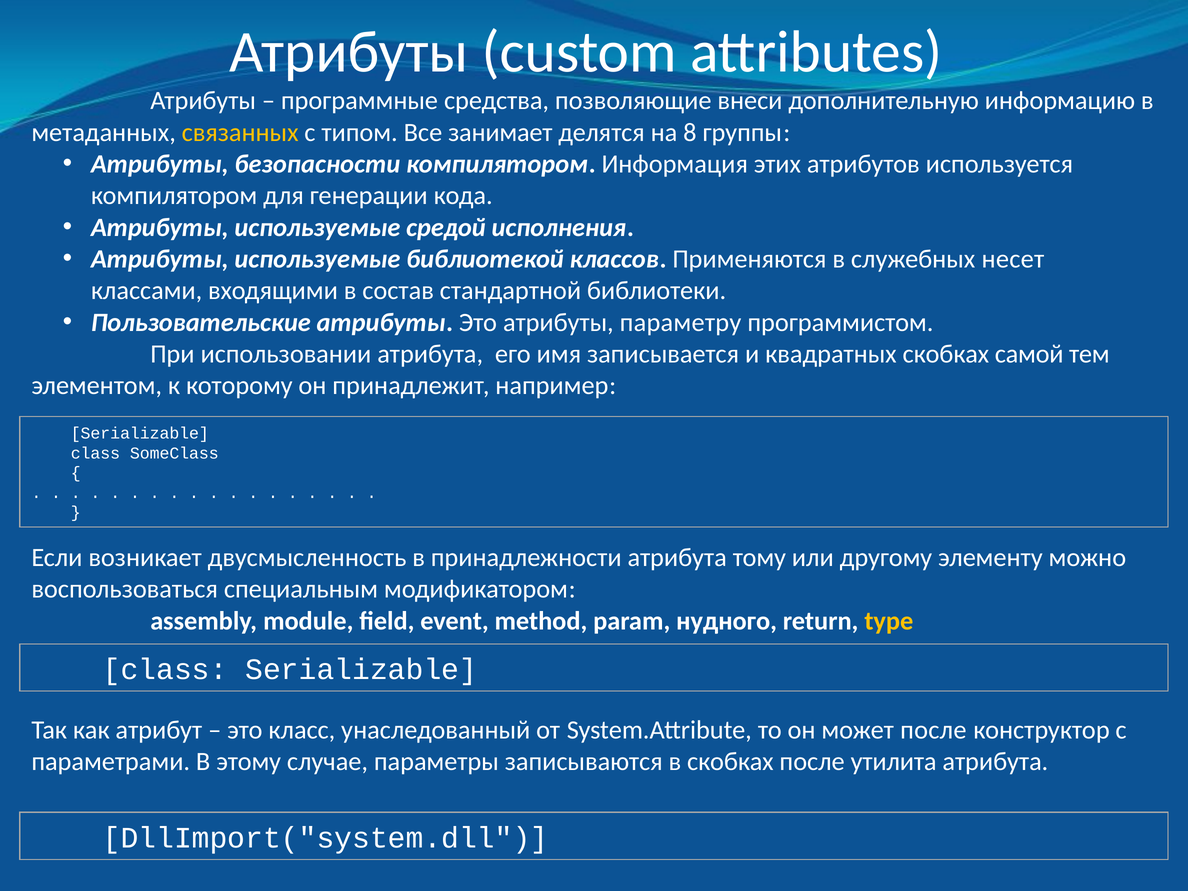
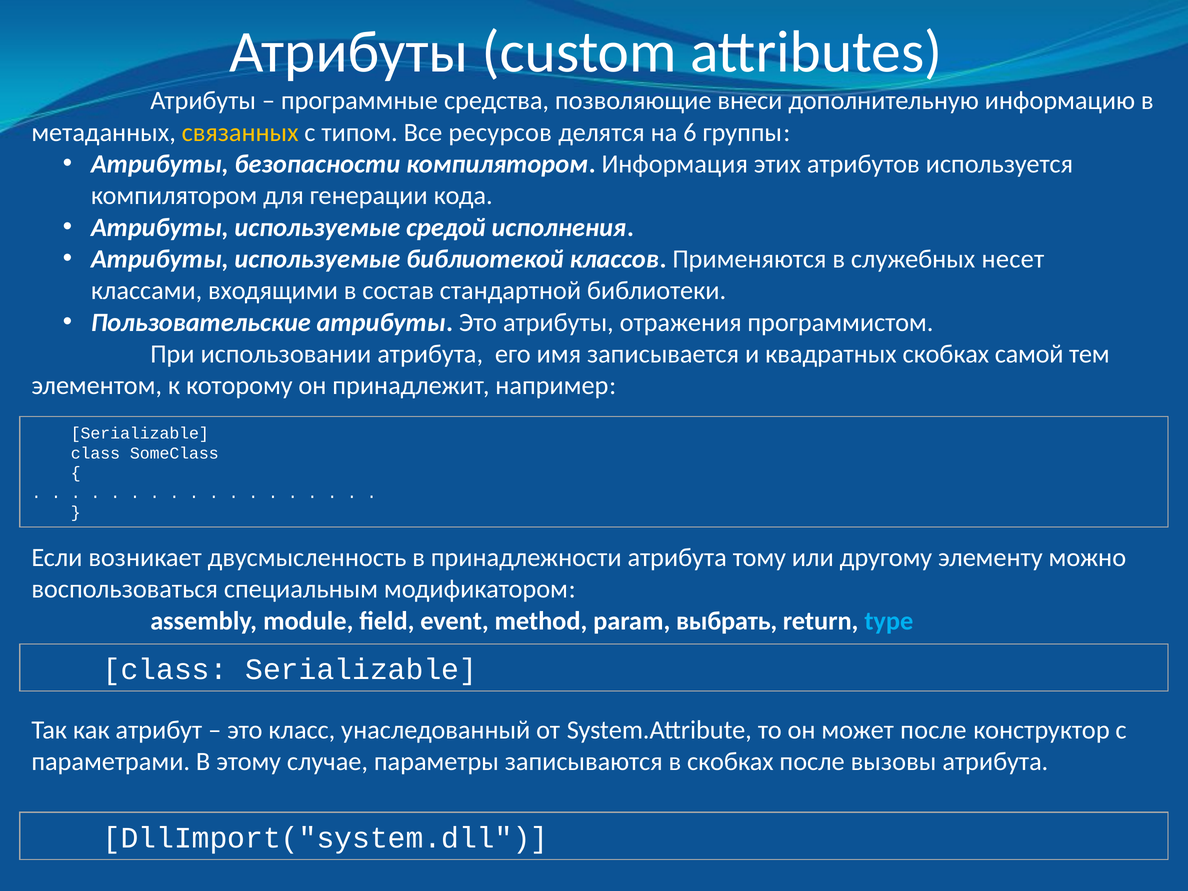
занимает: занимает -> ресурсов
8: 8 -> 6
параметру: параметру -> отражения
нудного: нудного -> выбрать
type colour: yellow -> light blue
утилита: утилита -> вызовы
